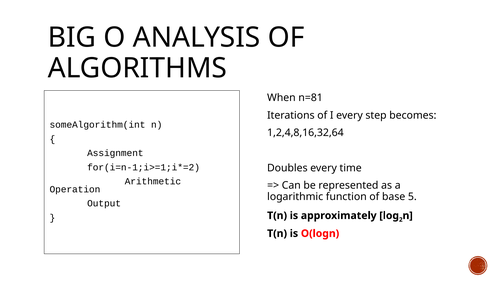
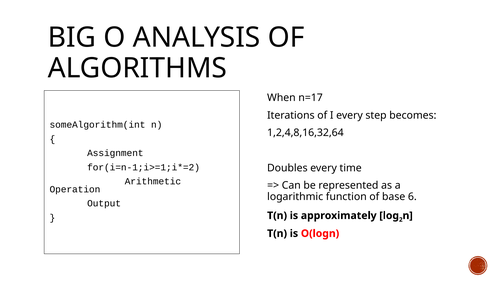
n=81: n=81 -> n=17
5: 5 -> 6
